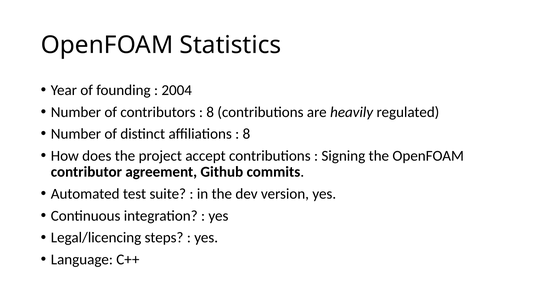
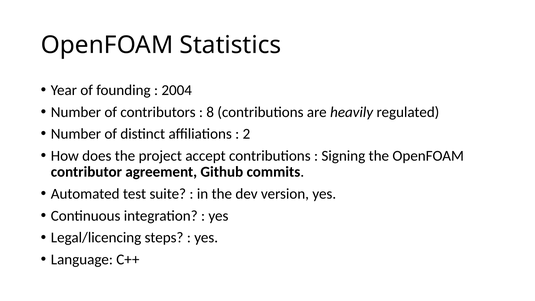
8 at (246, 134): 8 -> 2
